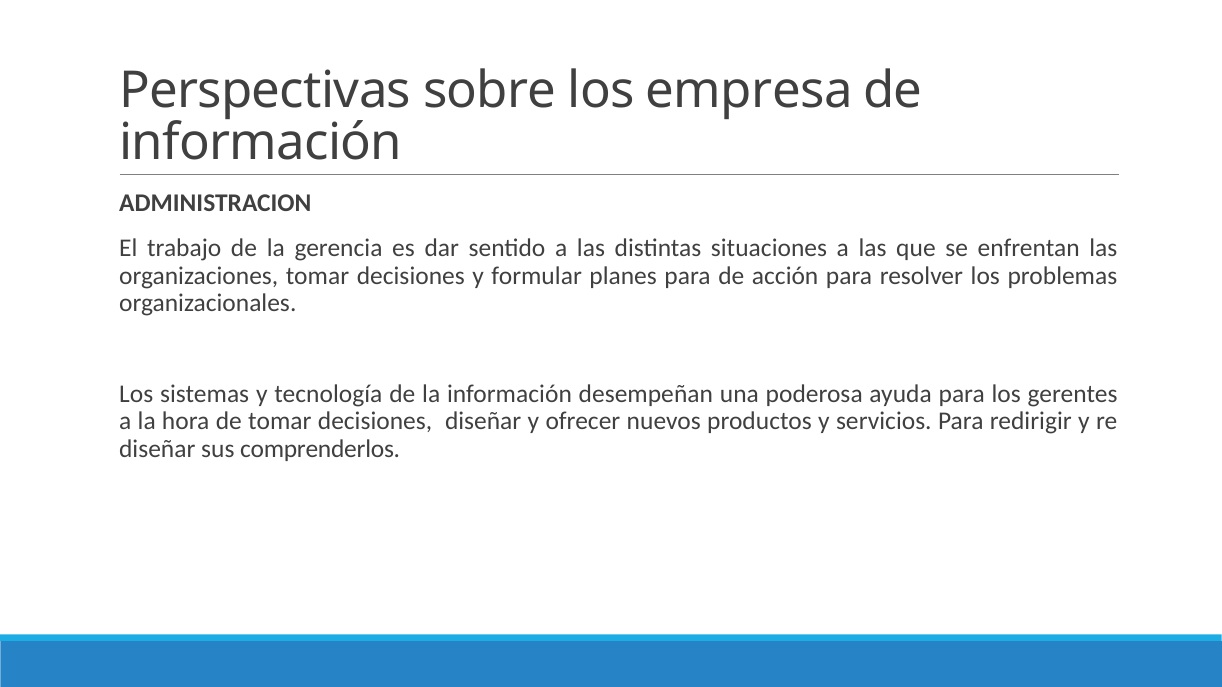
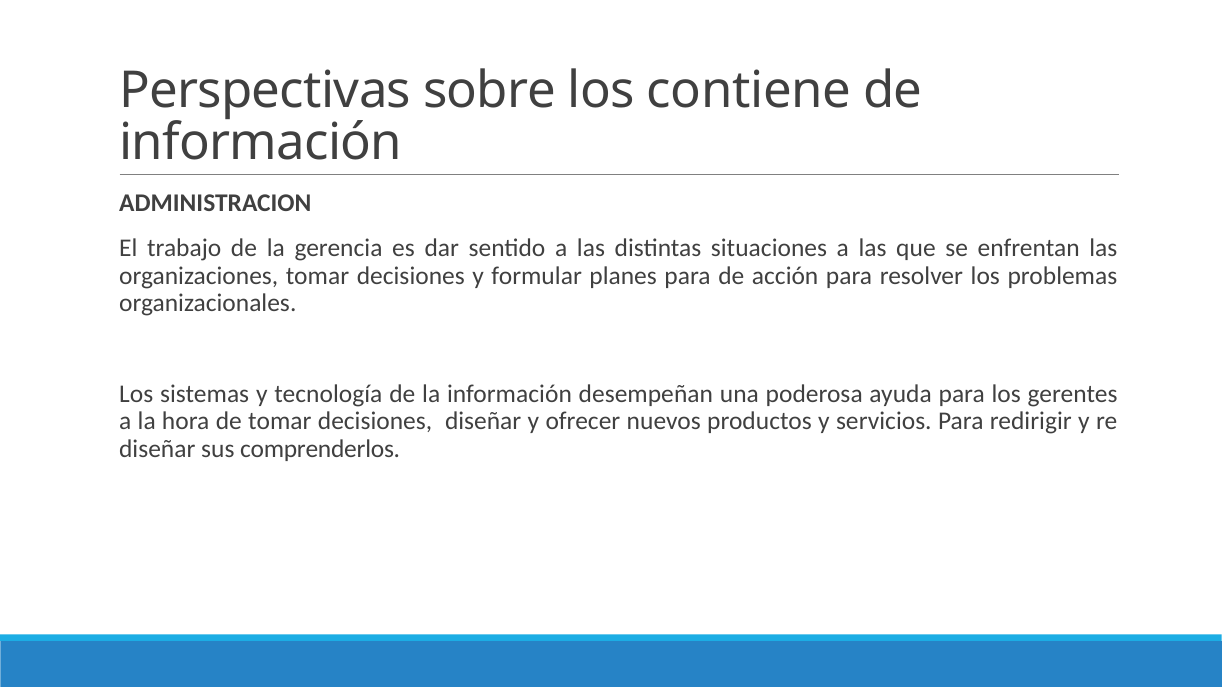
empresa: empresa -> contiene
